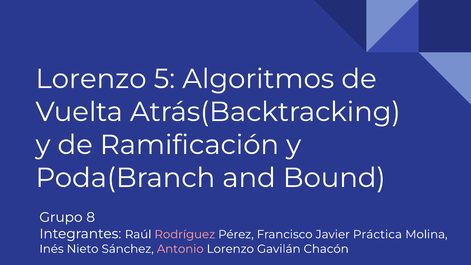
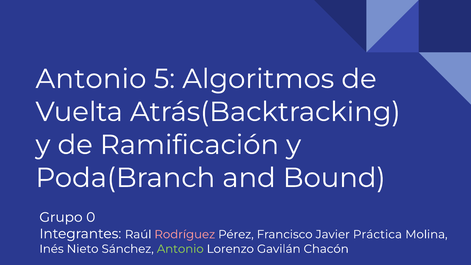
Lorenzo at (91, 79): Lorenzo -> Antonio
8: 8 -> 0
Antonio at (180, 249) colour: pink -> light green
